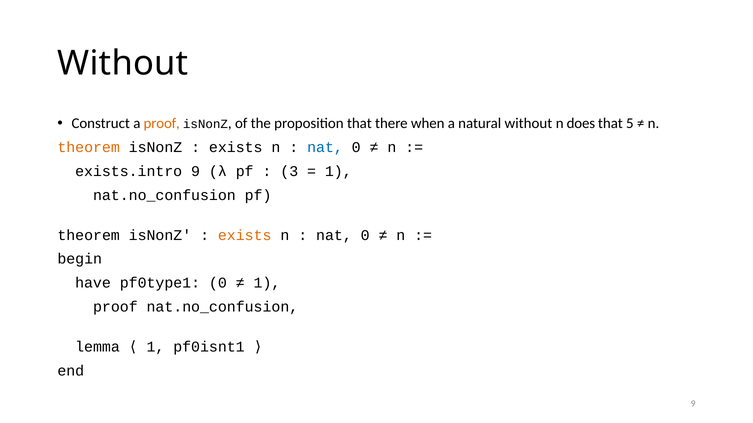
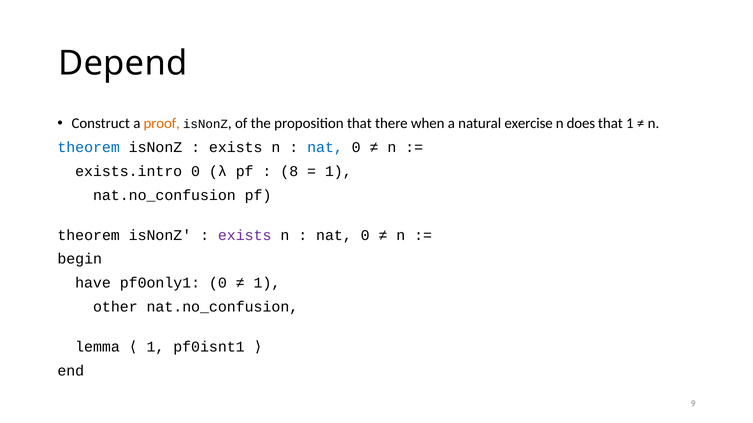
Without at (123, 63): Without -> Depend
natural without: without -> exercise
that 5: 5 -> 1
theorem at (89, 147) colour: orange -> blue
exists.intro 9: 9 -> 0
3: 3 -> 8
exists at (245, 235) colour: orange -> purple
pf0type1: pf0type1 -> pf0only1
proof at (115, 307): proof -> other
